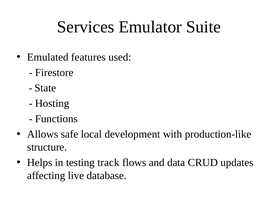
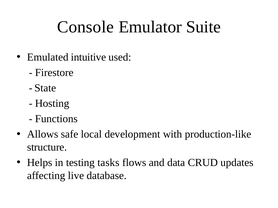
Services: Services -> Console
features: features -> intuitive
track: track -> tasks
